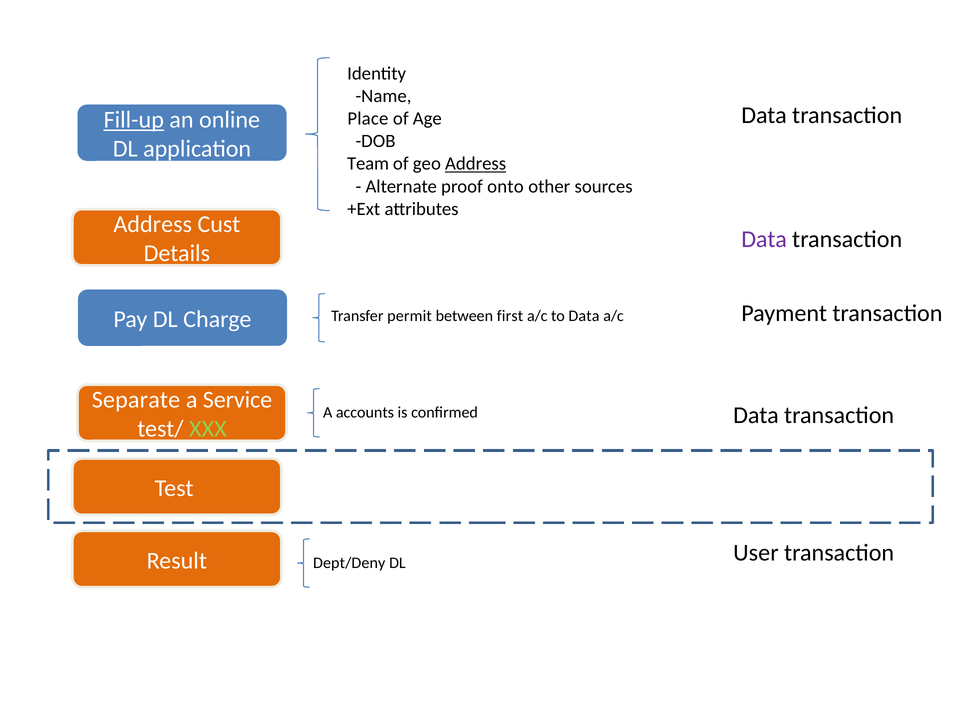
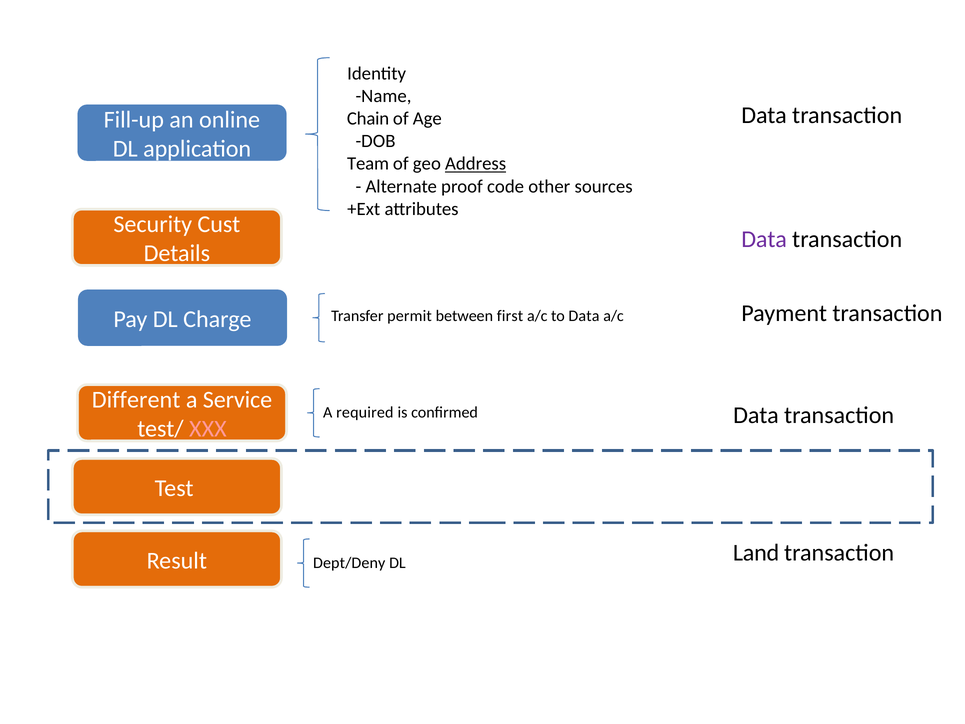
Fill-up underline: present -> none
Place: Place -> Chain
onto: onto -> code
Address at (153, 224): Address -> Security
Separate: Separate -> Different
accounts: accounts -> required
XXX colour: light green -> pink
User: User -> Land
